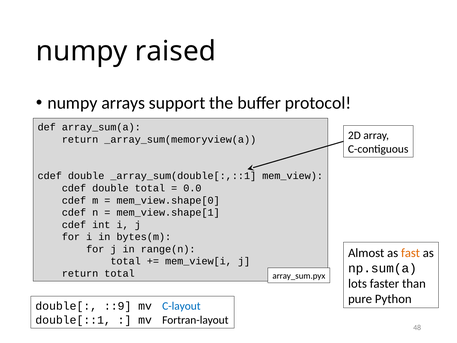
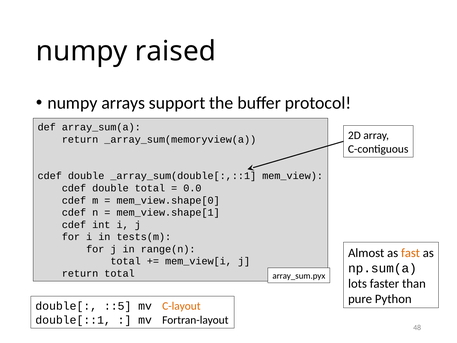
bytes(m: bytes(m -> tests(m
::9: ::9 -> ::5
C-layout colour: blue -> orange
